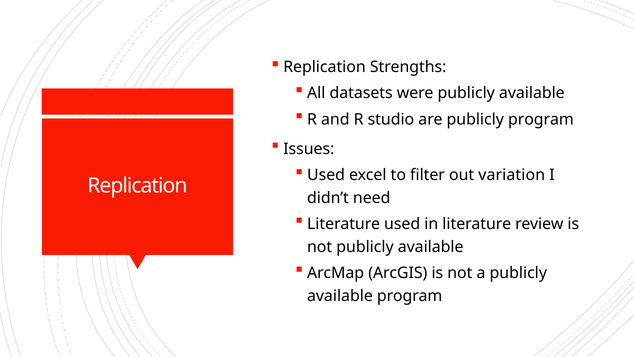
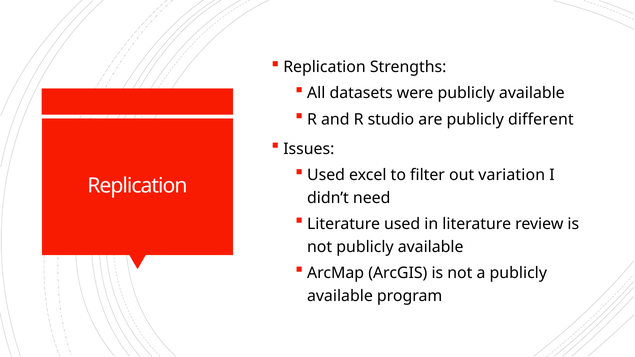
publicly program: program -> different
